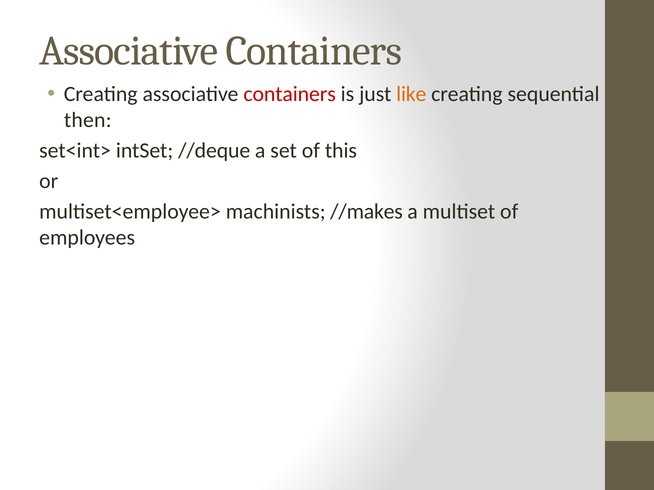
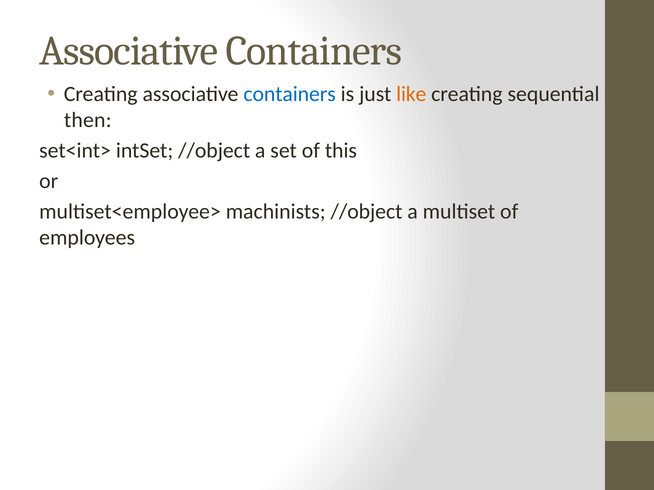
containers at (290, 94) colour: red -> blue
intSet //deque: //deque -> //object
machinists //makes: //makes -> //object
